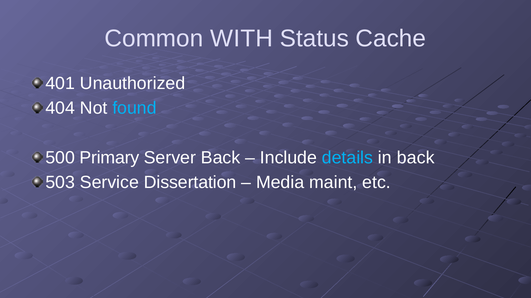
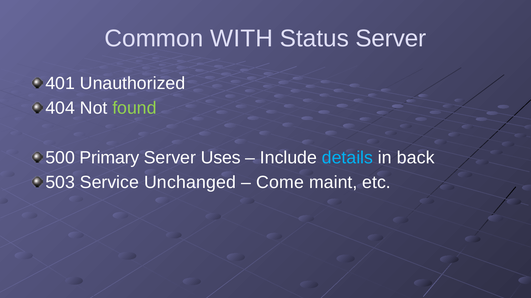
Status Cache: Cache -> Server
found colour: light blue -> light green
Server Back: Back -> Uses
Dissertation: Dissertation -> Unchanged
Media: Media -> Come
